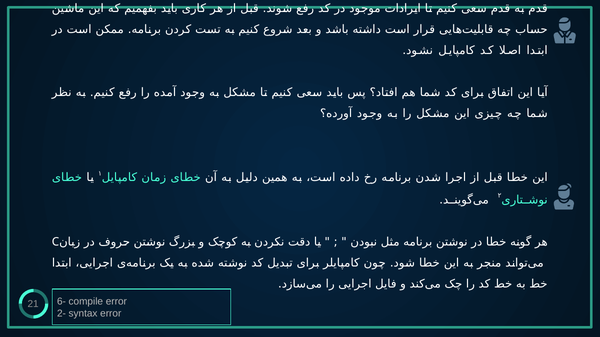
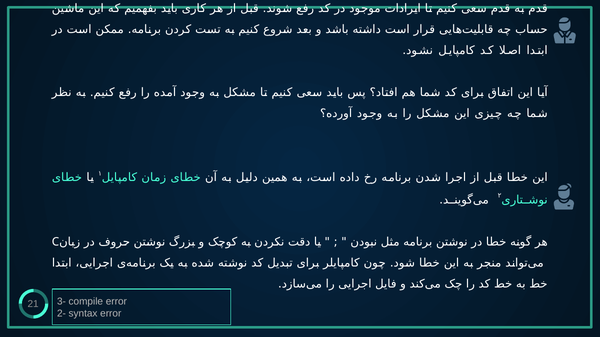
6-: 6- -> 3-
